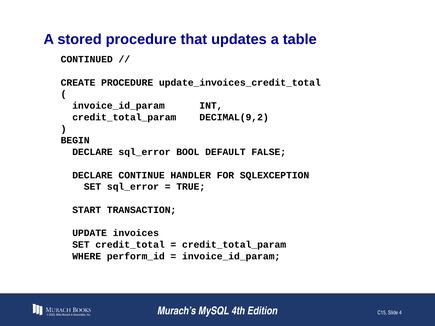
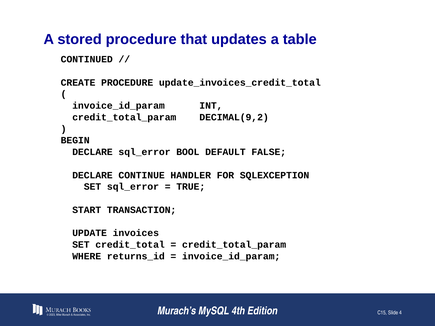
perform_id: perform_id -> returns_id
